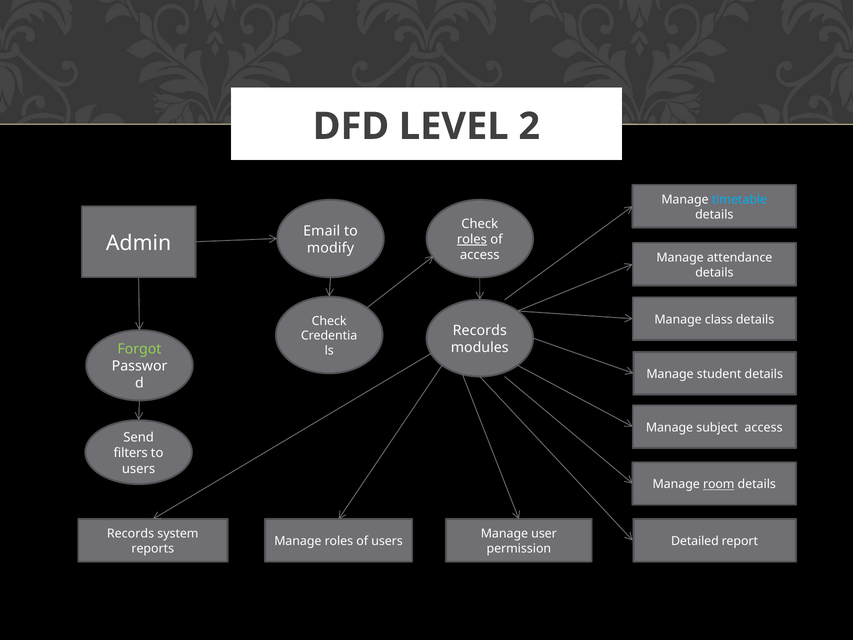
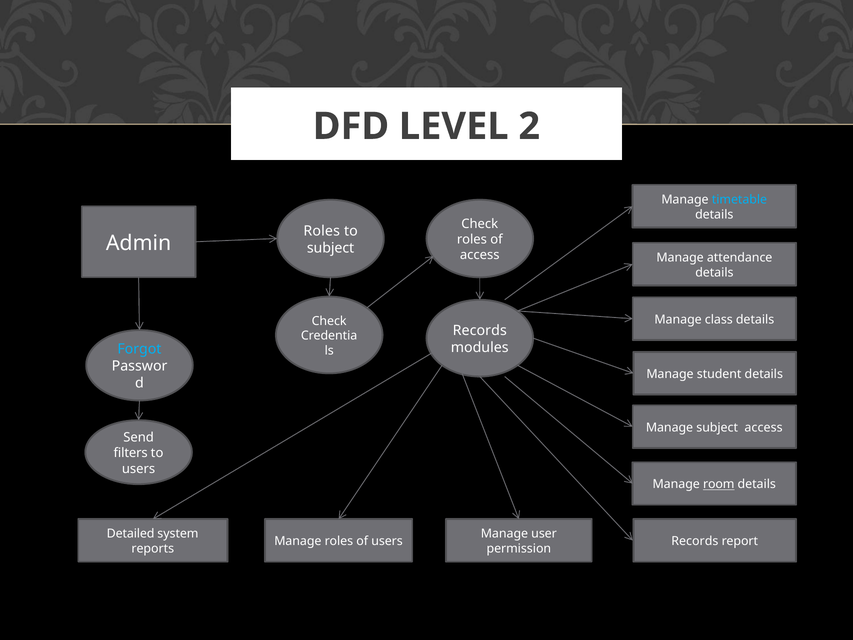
Email at (322, 231): Email -> Roles
roles at (472, 239) underline: present -> none
modify at (330, 248): modify -> subject
Forgot colour: light green -> light blue
Records at (131, 534): Records -> Detailed
Detailed at (695, 541): Detailed -> Records
